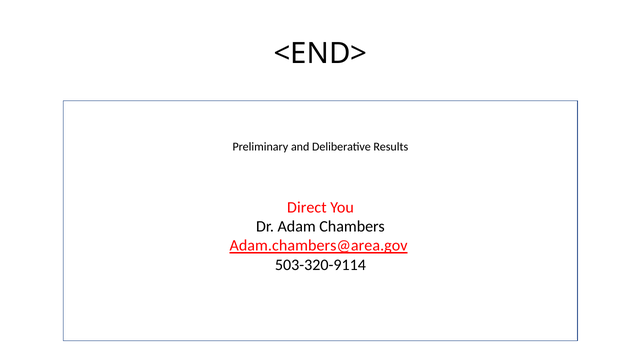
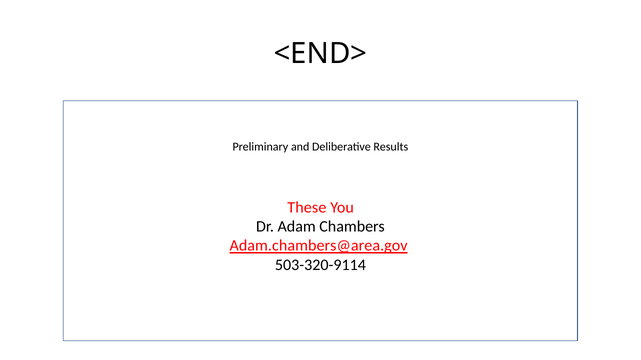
Direct: Direct -> These
